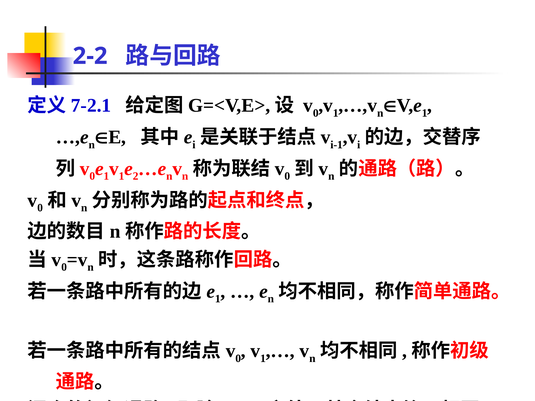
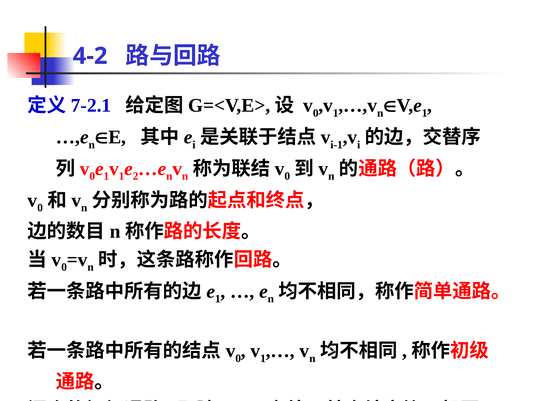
2-2: 2-2 -> 4-2
